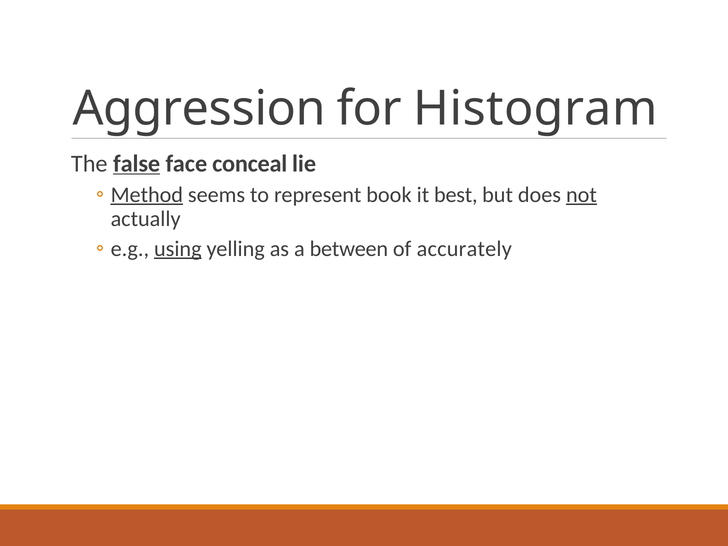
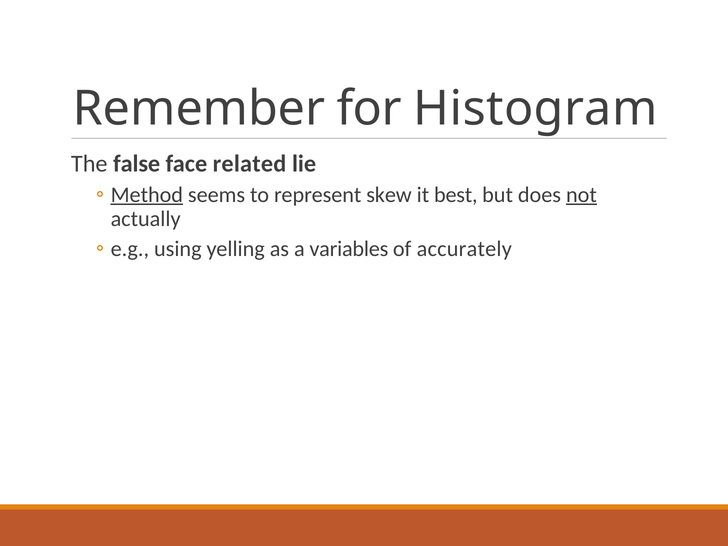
Aggression: Aggression -> Remember
false underline: present -> none
conceal: conceal -> related
book: book -> skew
using underline: present -> none
between: between -> variables
